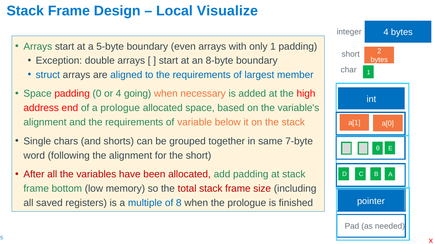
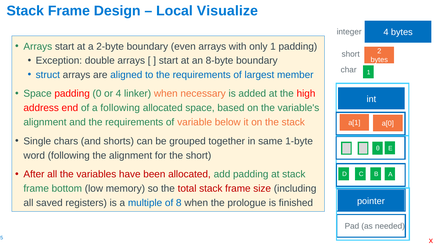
5-byte: 5-byte -> 2-byte
going: going -> linker
a prologue: prologue -> following
7-byte: 7-byte -> 1-byte
